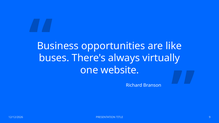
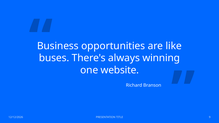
virtually: virtually -> winning
